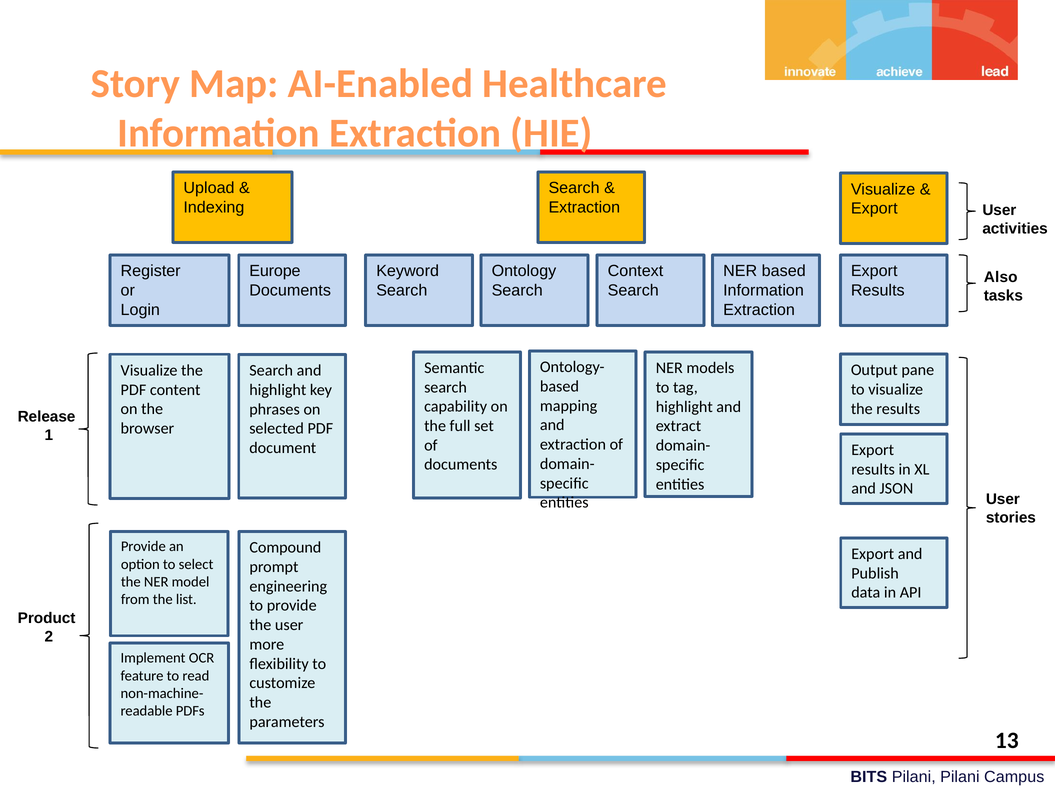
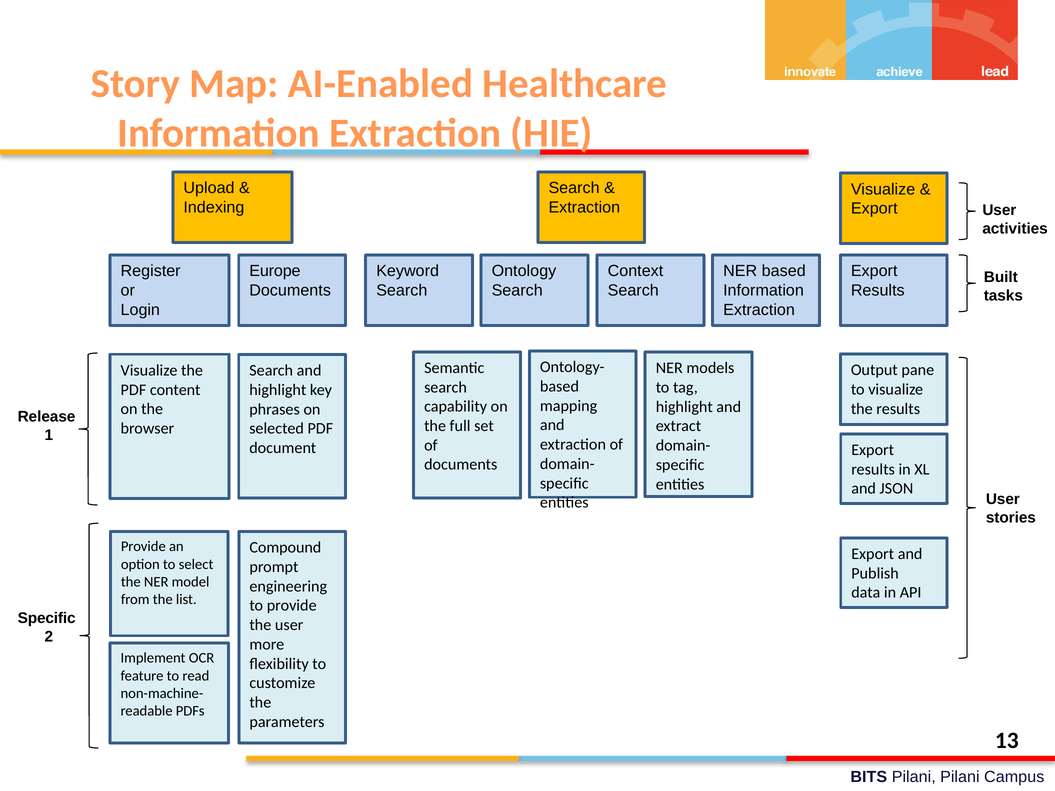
Also: Also -> Built
Product at (47, 618): Product -> Specific
